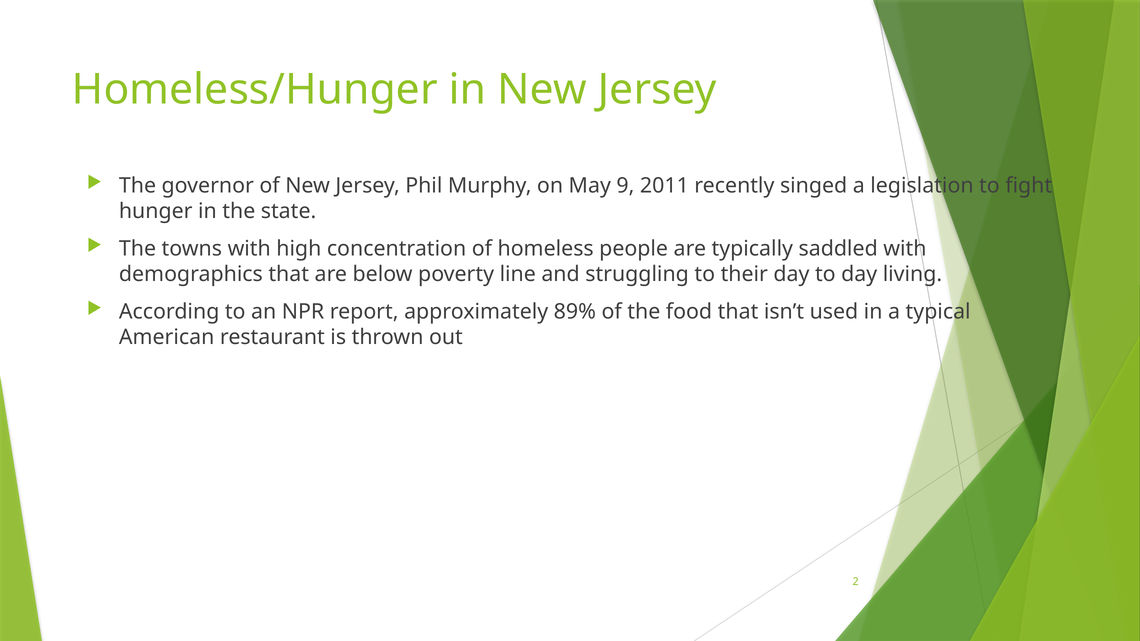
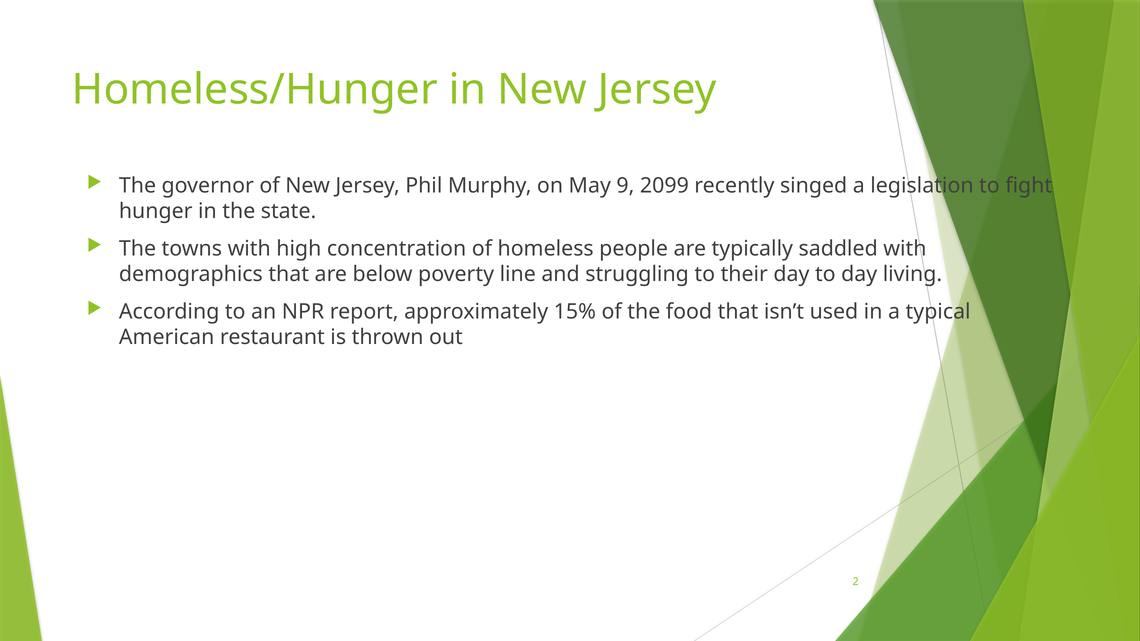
2011: 2011 -> 2099
89%: 89% -> 15%
